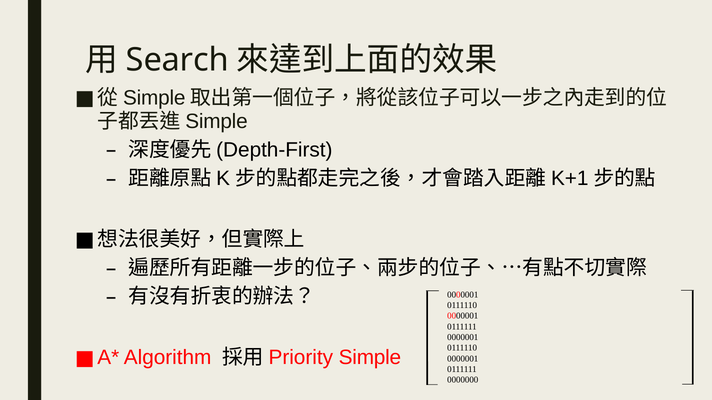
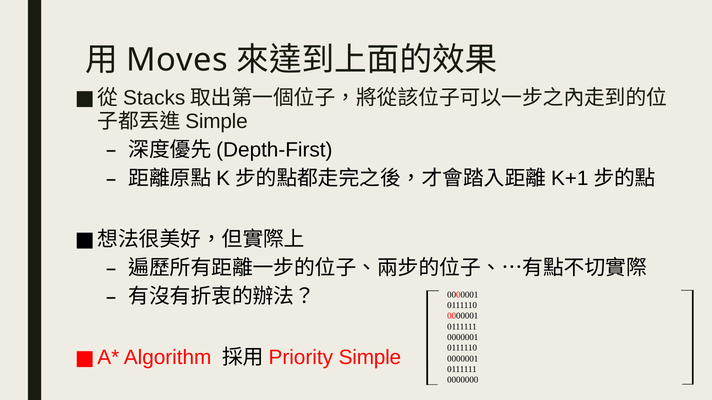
Search: Search -> Moves
Simple at (154, 98): Simple -> Stacks
